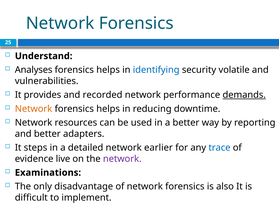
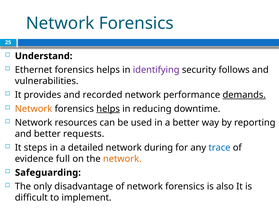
Analyses: Analyses -> Ethernet
identifying colour: blue -> purple
volatile: volatile -> follows
helps at (108, 109) underline: none -> present
adapters: adapters -> requests
earlier: earlier -> during
live: live -> full
network at (122, 159) colour: purple -> orange
Examinations: Examinations -> Safeguarding
